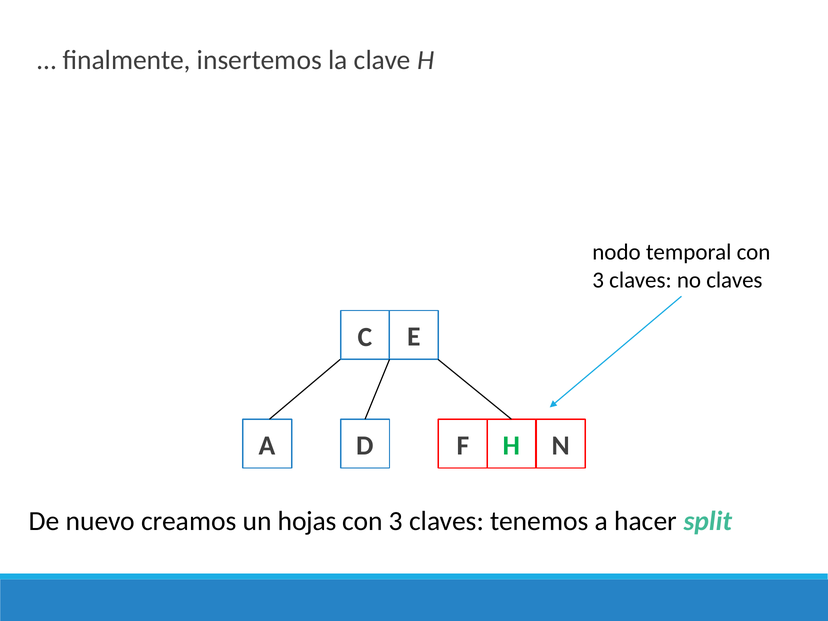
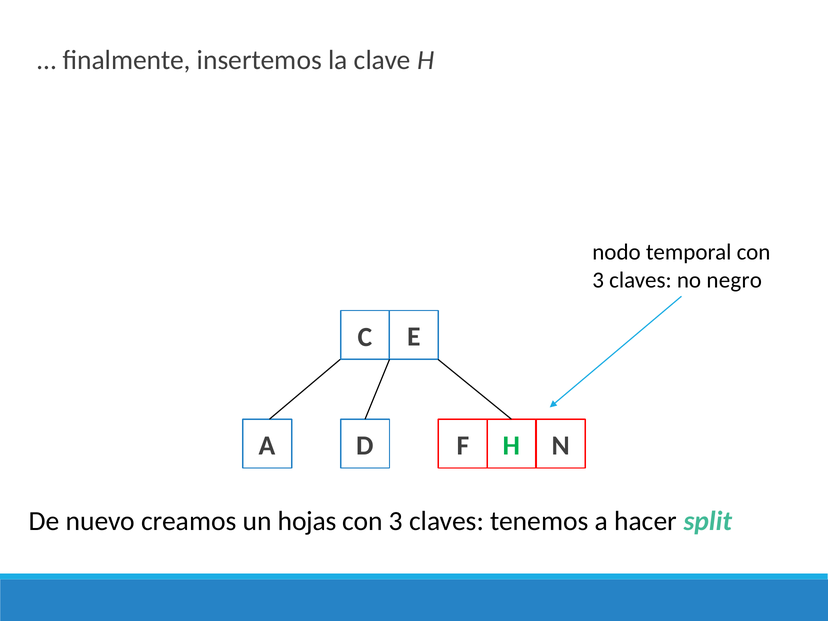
no claves: claves -> negro
